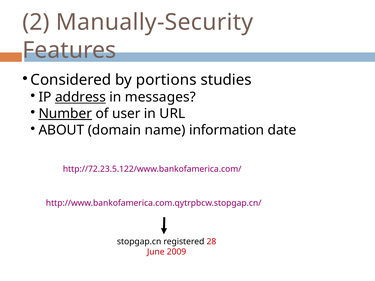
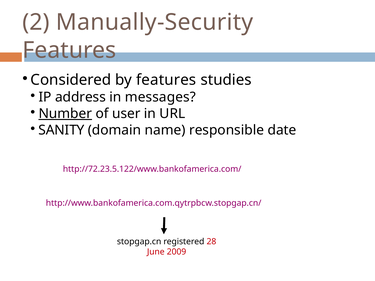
by portions: portions -> features
address underline: present -> none
ABOUT: ABOUT -> SANITY
information: information -> responsible
